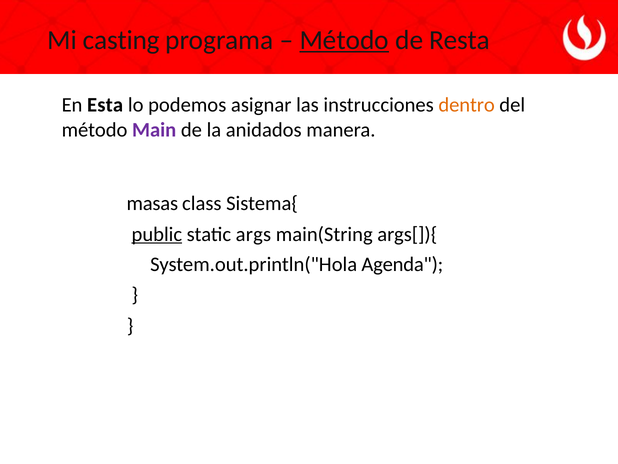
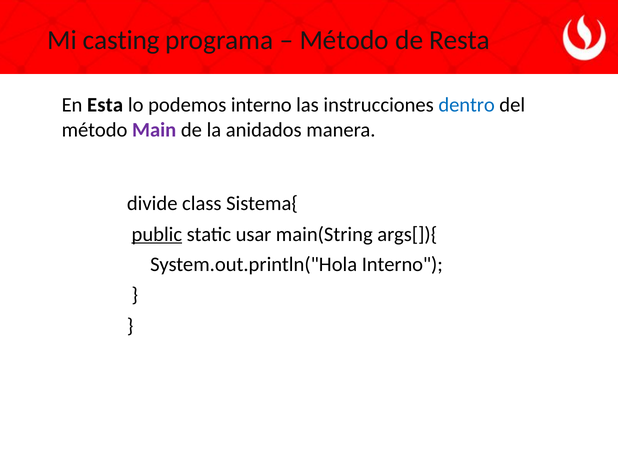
Método at (344, 40) underline: present -> none
podemos asignar: asignar -> interno
dentro colour: orange -> blue
masas: masas -> divide
args: args -> usar
System.out.println("Hola Agenda: Agenda -> Interno
